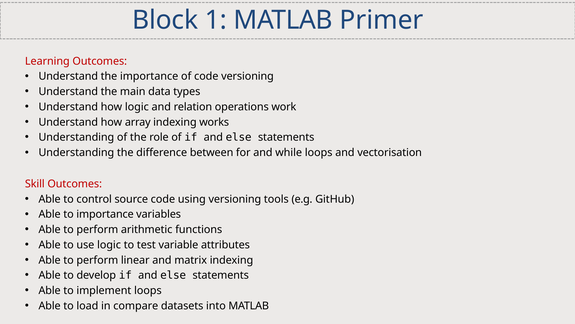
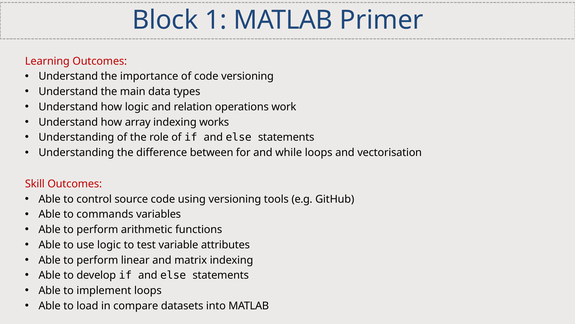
to importance: importance -> commands
